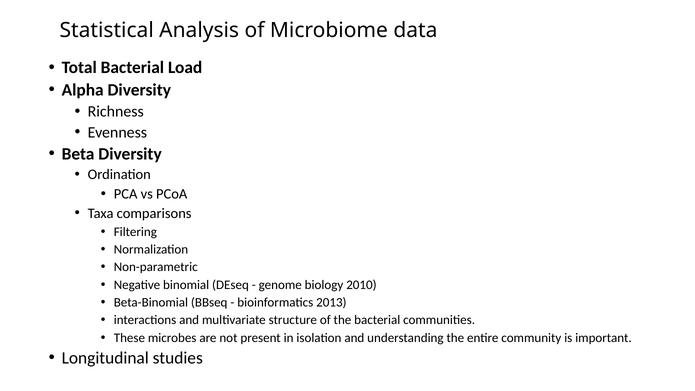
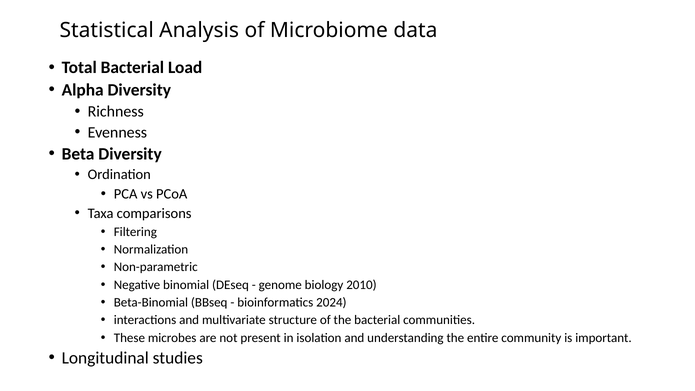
2013: 2013 -> 2024
